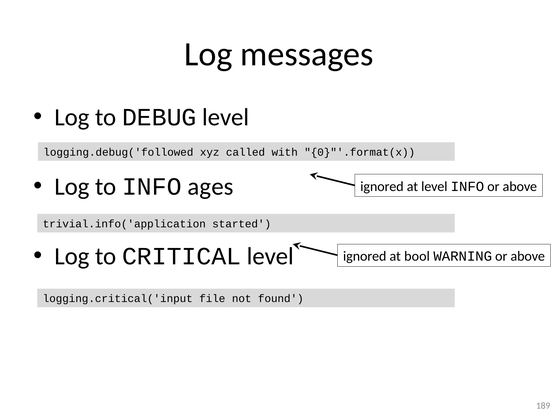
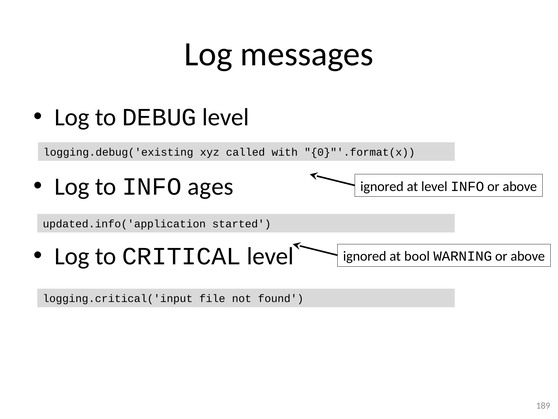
logging.debug('followed: logging.debug('followed -> logging.debug('existing
trivial.info('application: trivial.info('application -> updated.info('application
